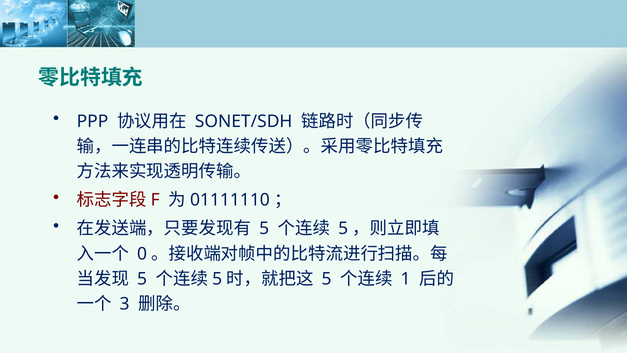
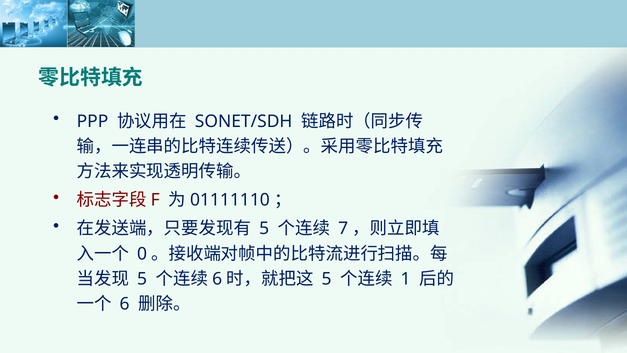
5 at (343, 229): 5 -> 7
5 at (217, 279): 5 -> 6
3 at (125, 304): 3 -> 6
